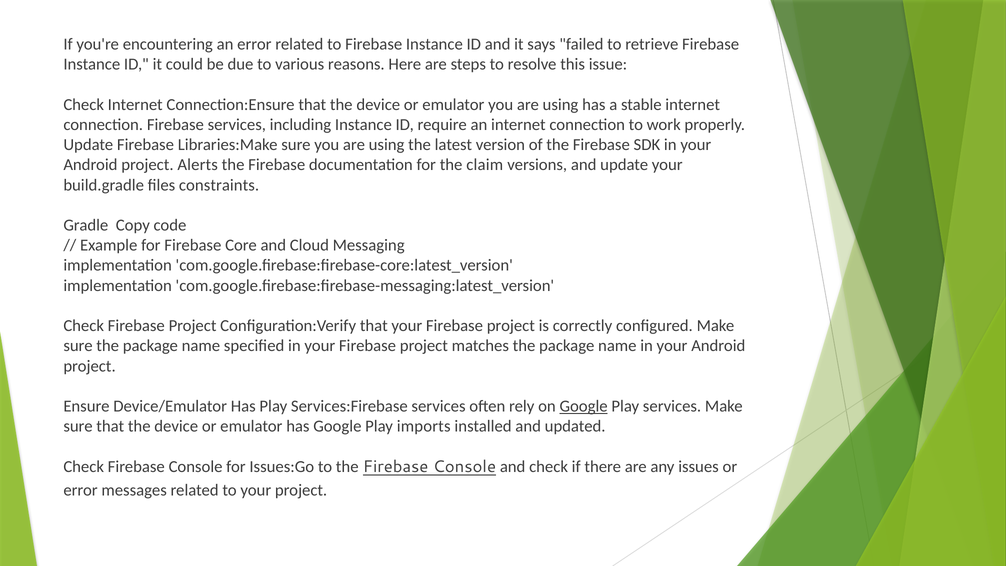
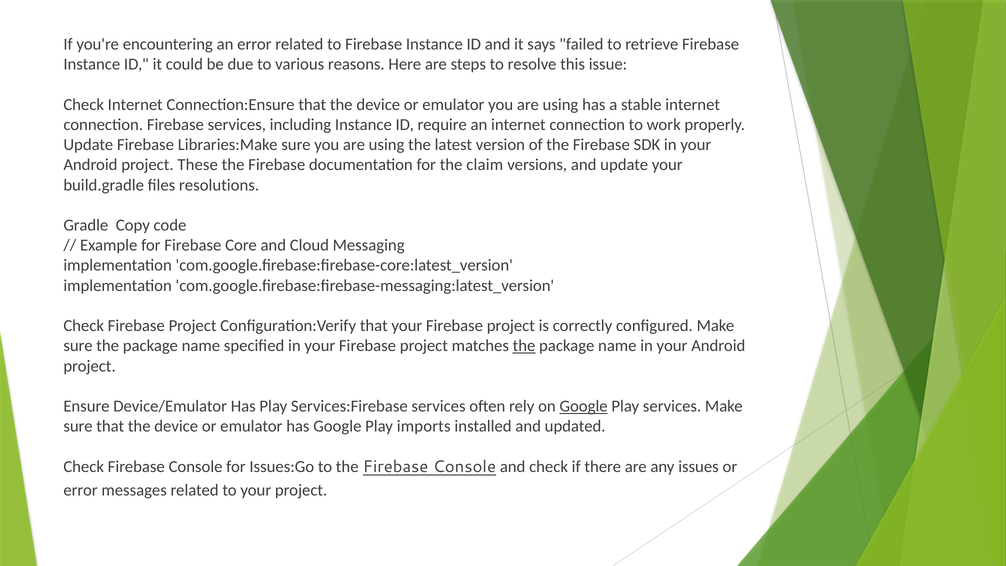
Alerts: Alerts -> These
constraints: constraints -> resolutions
the at (524, 346) underline: none -> present
